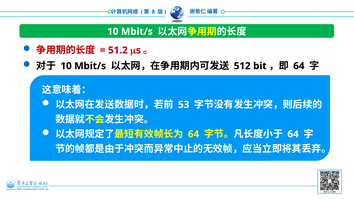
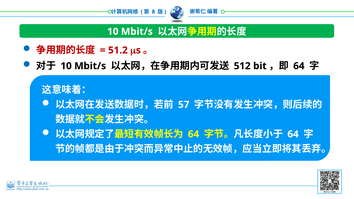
53: 53 -> 57
